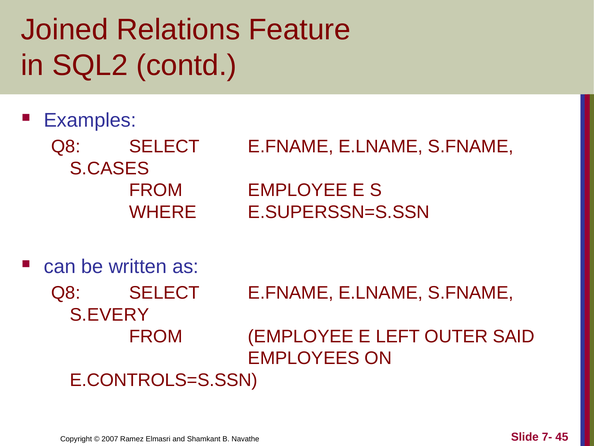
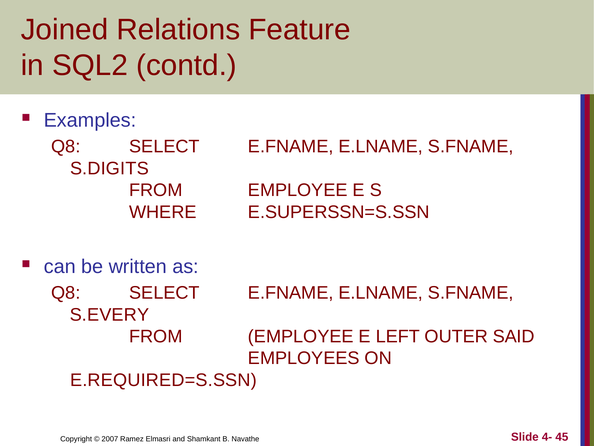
S.CASES: S.CASES -> S.DIGITS
E.CONTROLS=S.SSN: E.CONTROLS=S.SSN -> E.REQUIRED=S.SSN
7-: 7- -> 4-
